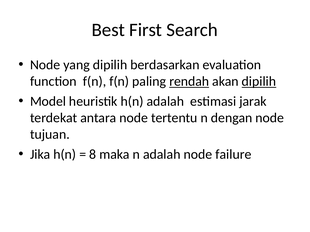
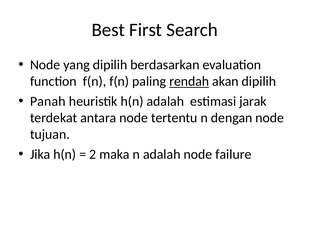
dipilih at (259, 82) underline: present -> none
Model: Model -> Panah
8: 8 -> 2
